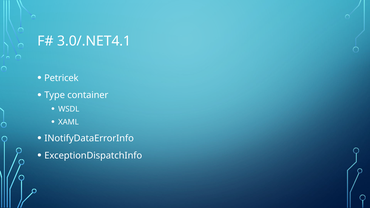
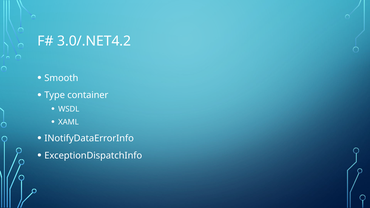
3.0/.NET4.1: 3.0/.NET4.1 -> 3.0/.NET4.2
Petricek: Petricek -> Smooth
